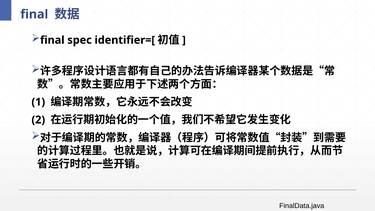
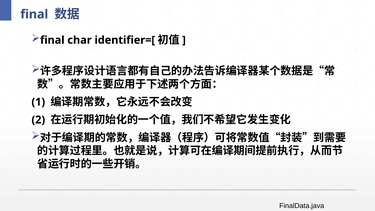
spec: spec -> char
